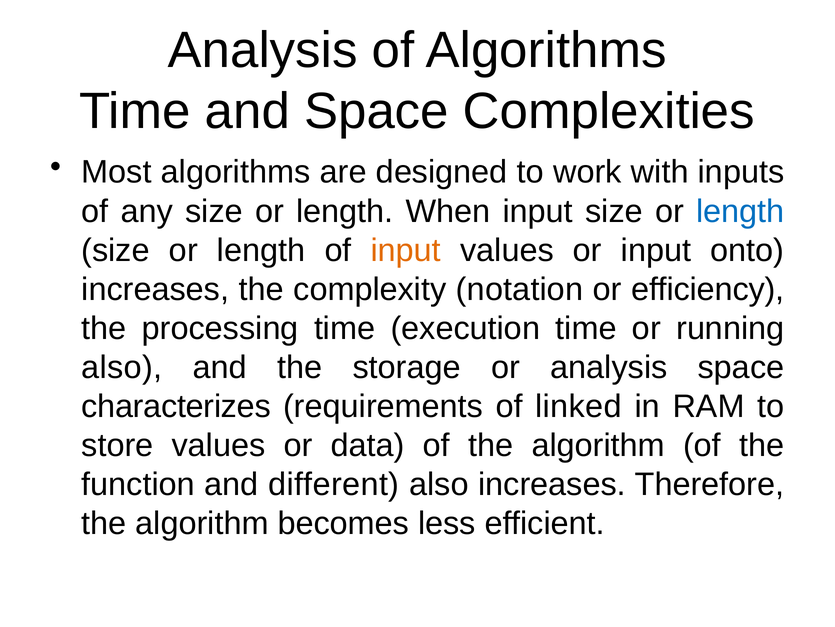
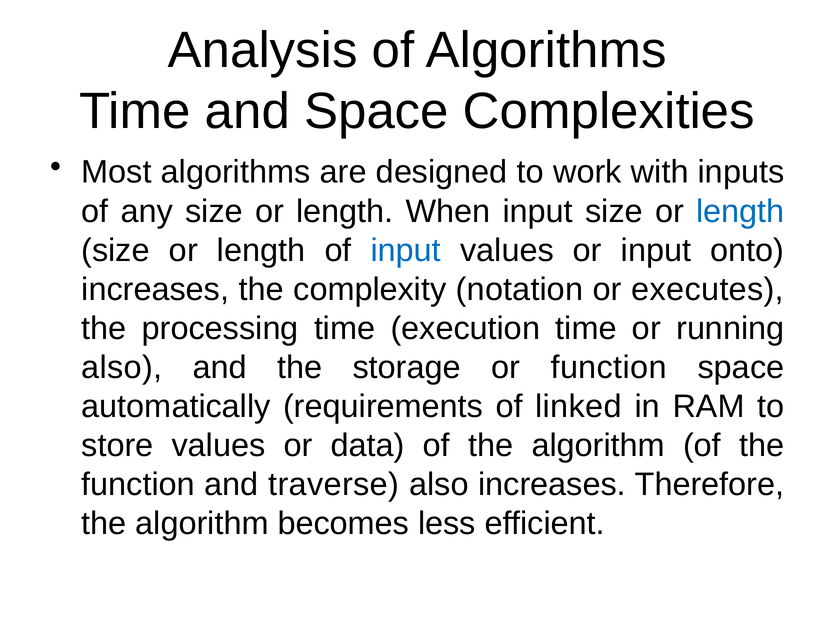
input at (406, 250) colour: orange -> blue
efficiency: efficiency -> executes
or analysis: analysis -> function
characterizes: characterizes -> automatically
different: different -> traverse
